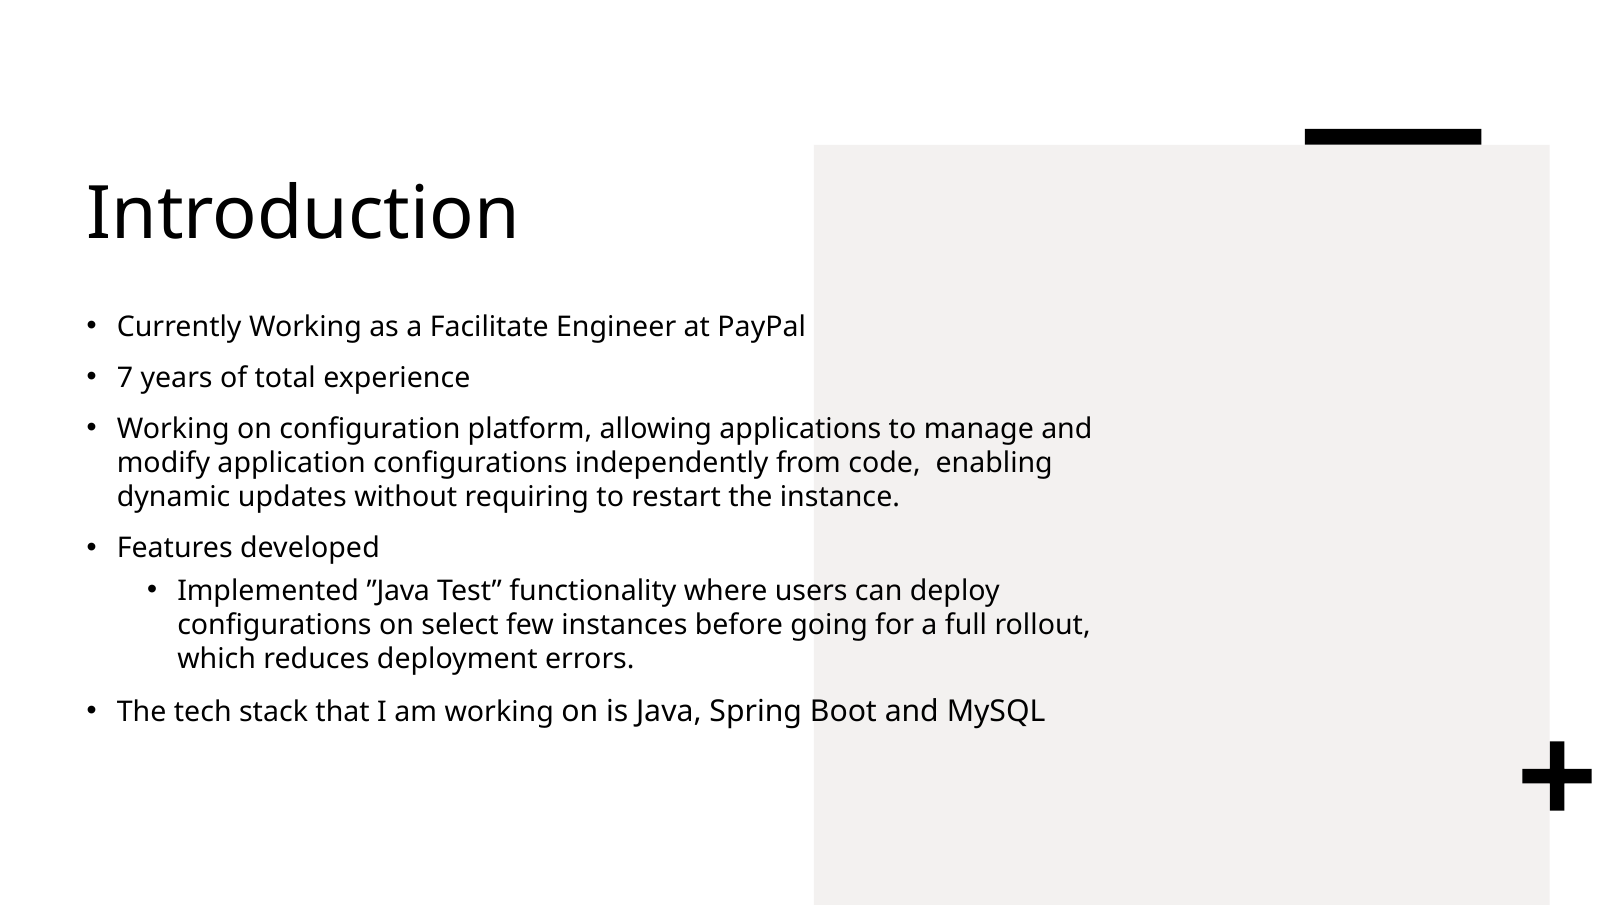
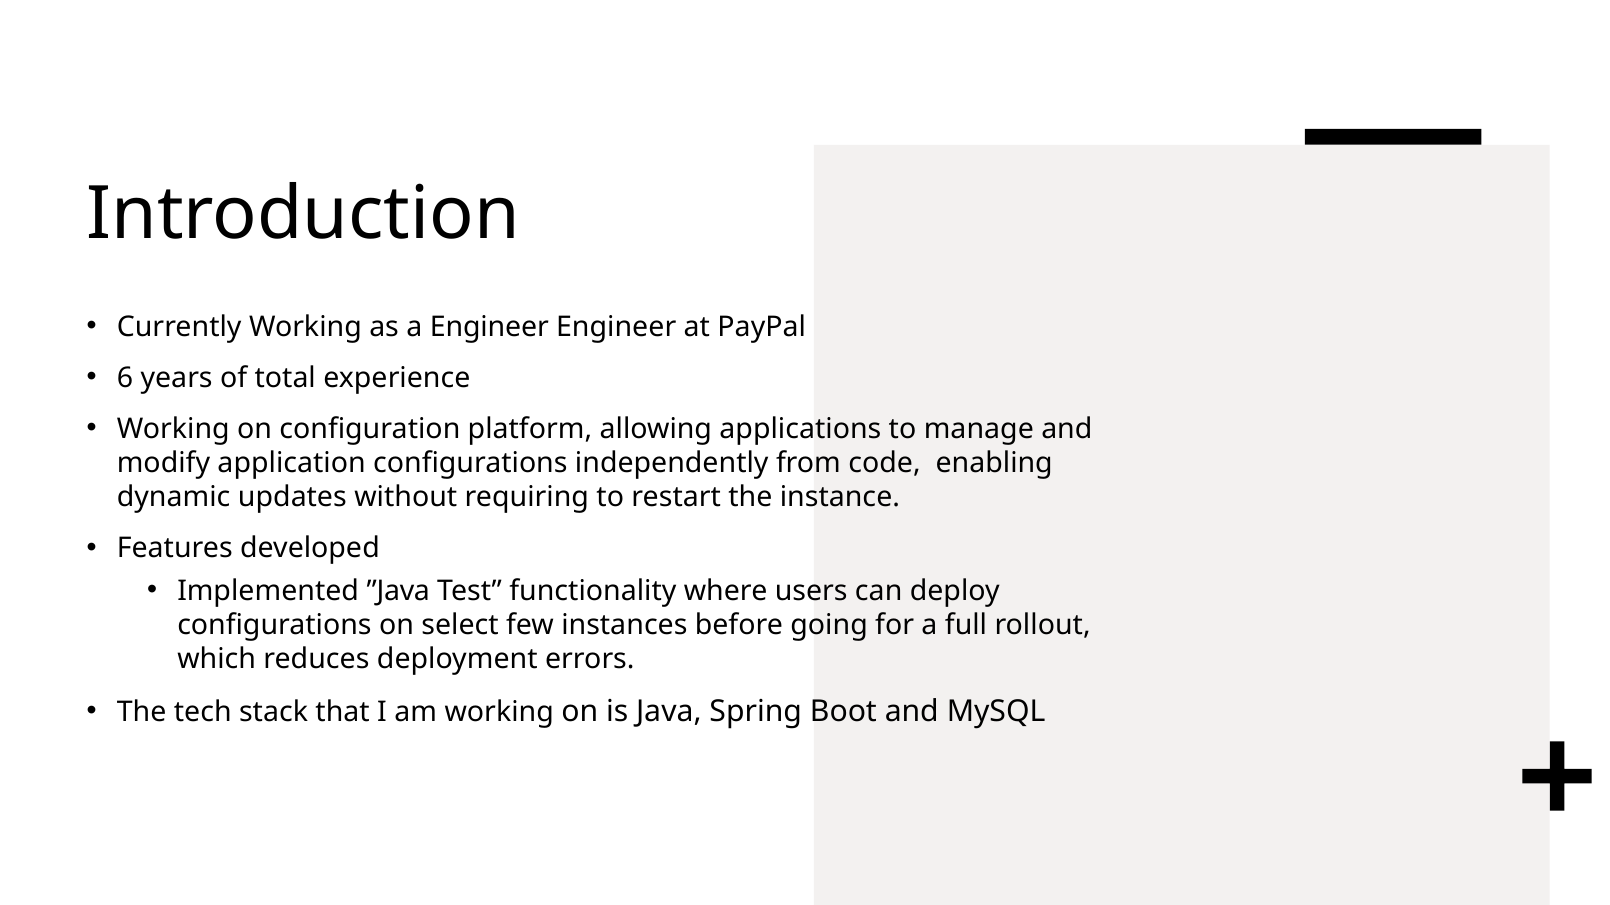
a Facilitate: Facilitate -> Engineer
7: 7 -> 6
